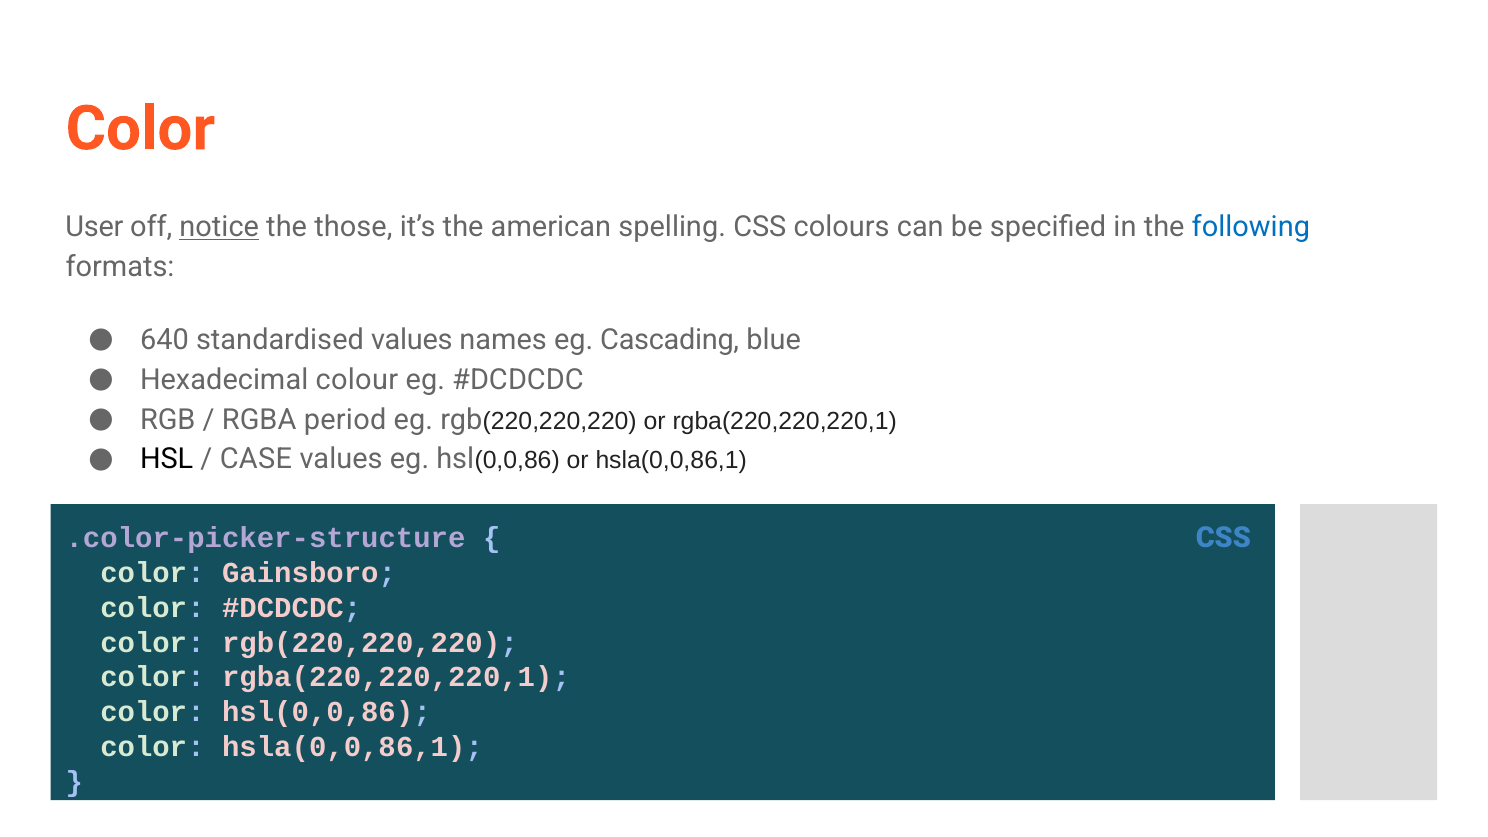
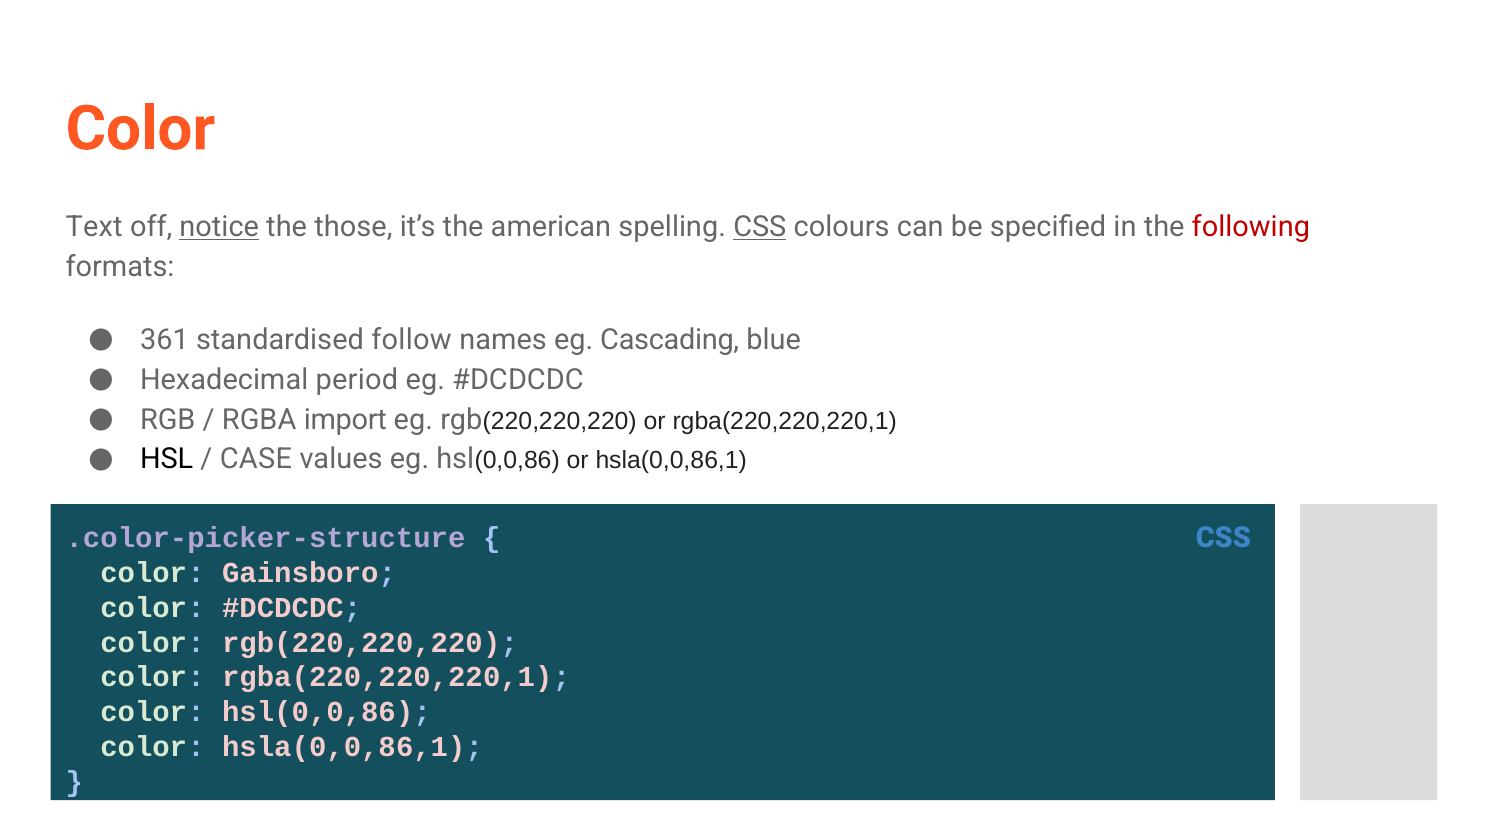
User: User -> Text
CSS at (760, 227) underline: none -> present
following colour: blue -> red
640: 640 -> 361
standardised values: values -> follow
colour: colour -> period
period: period -> import
